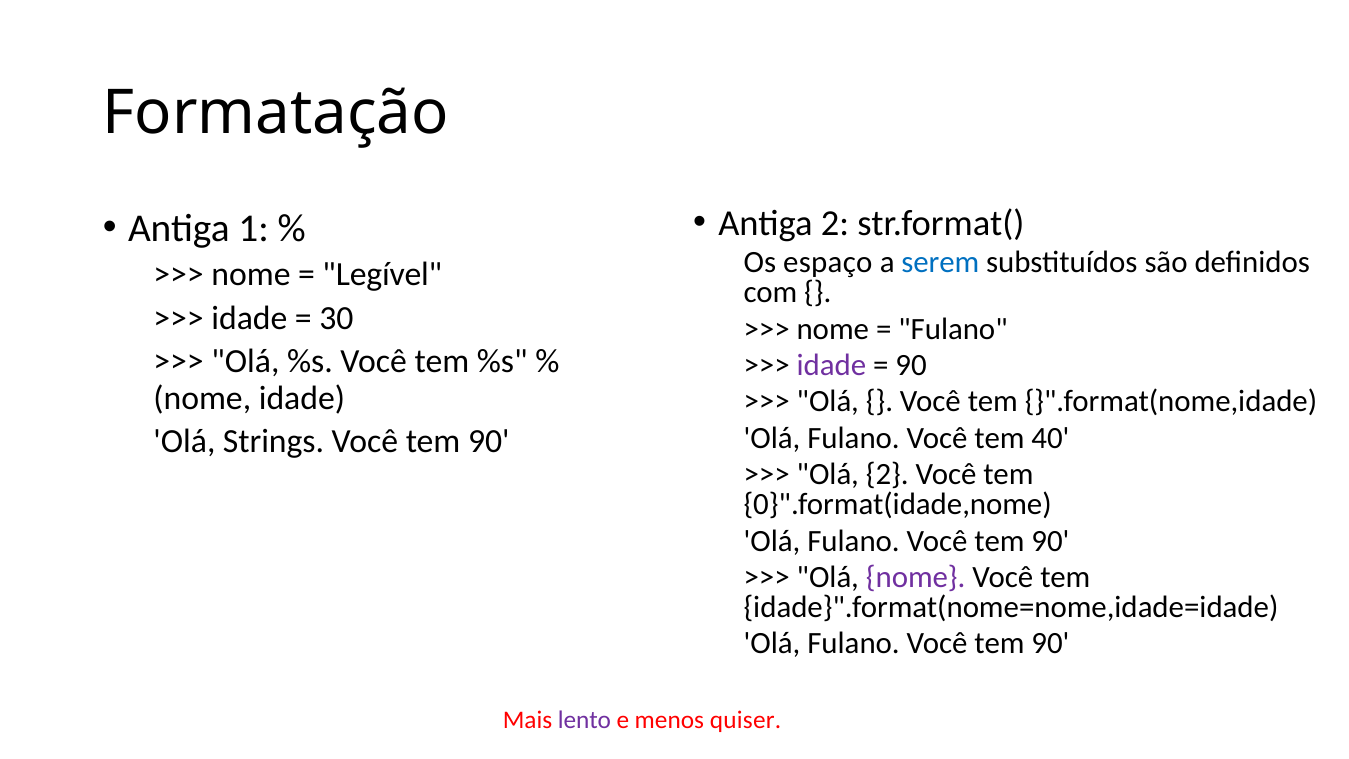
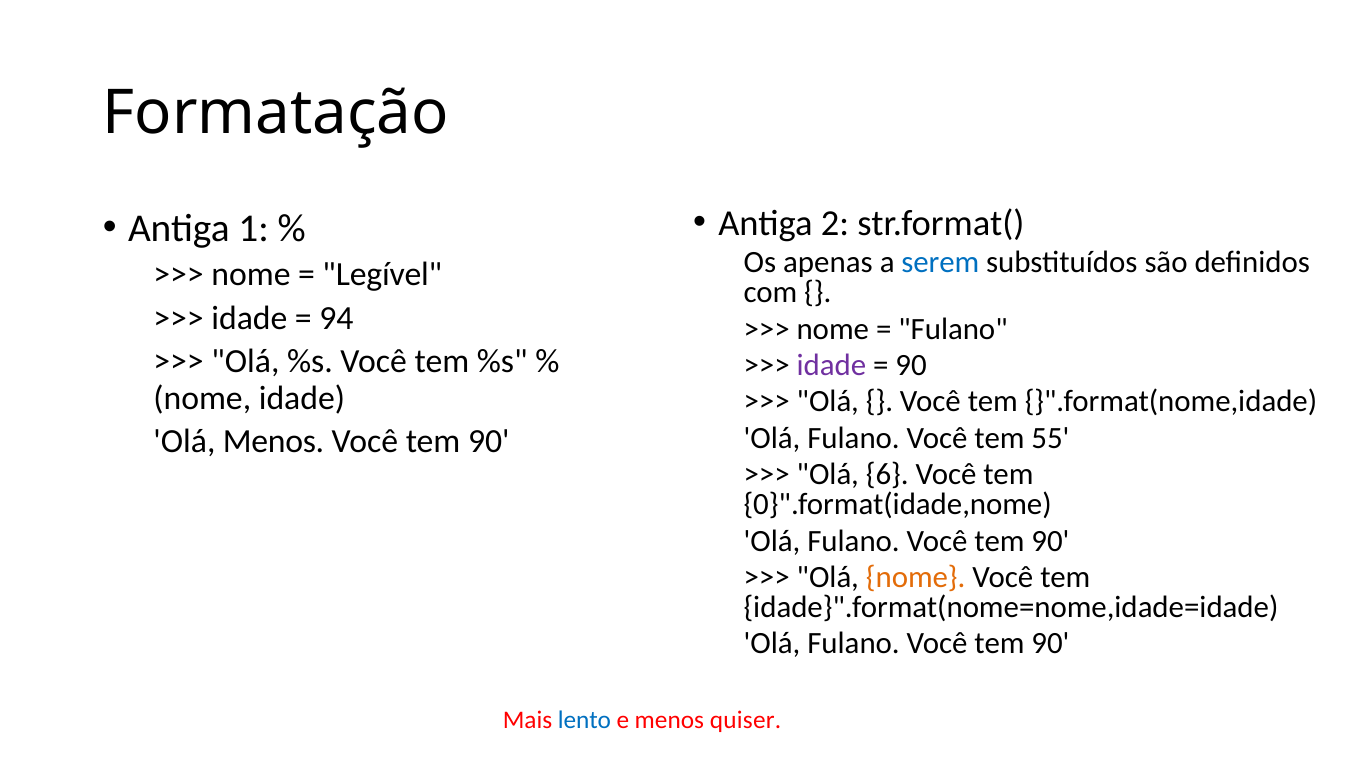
espaço: espaço -> apenas
30: 30 -> 94
40: 40 -> 55
Olá Strings: Strings -> Menos
Olá 2: 2 -> 6
nome at (916, 577) colour: purple -> orange
lento colour: purple -> blue
